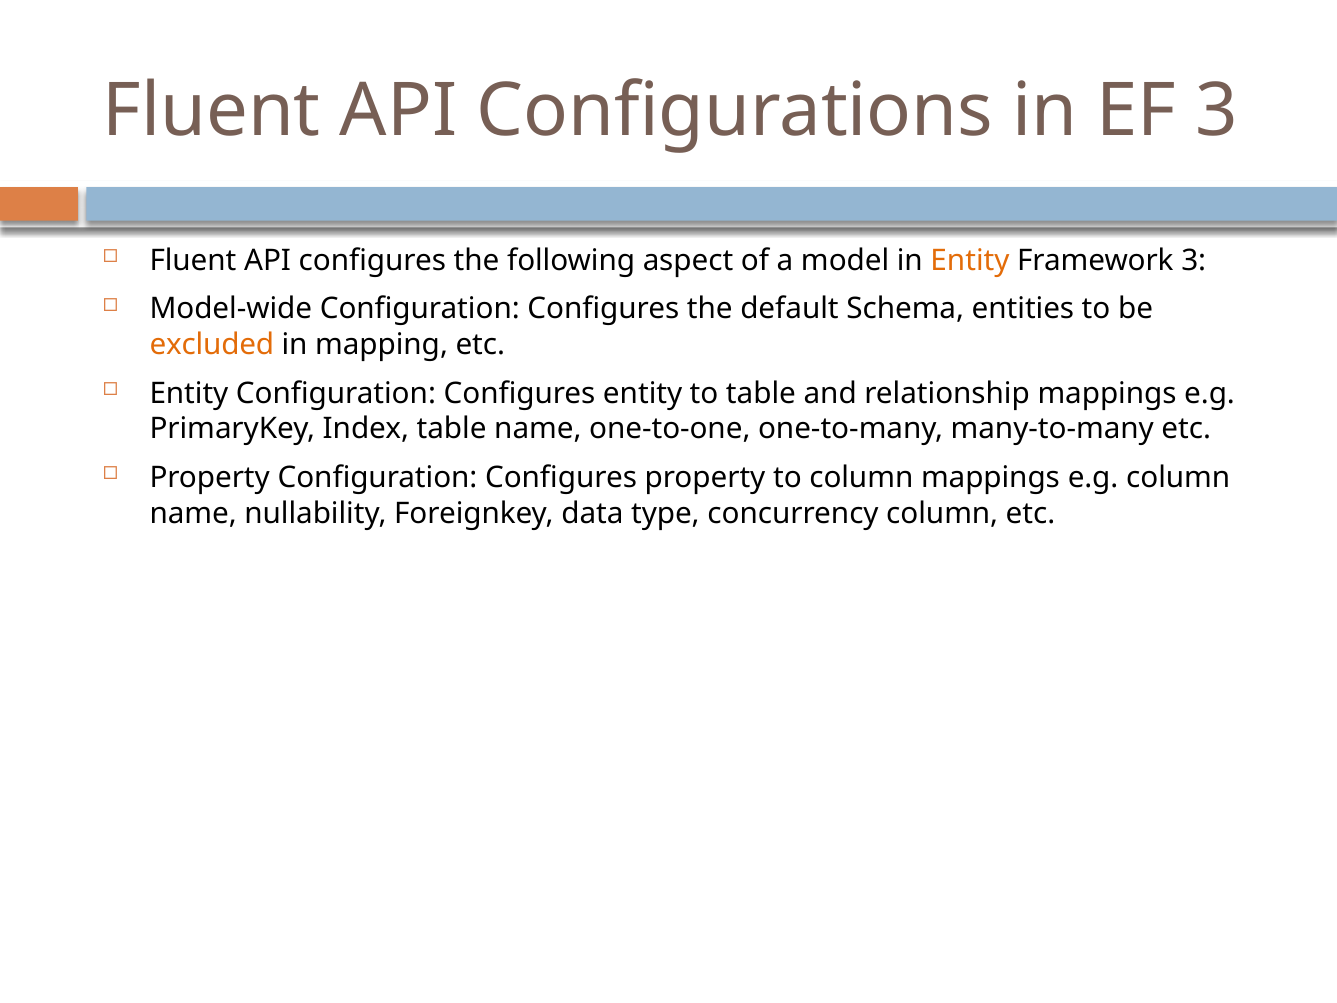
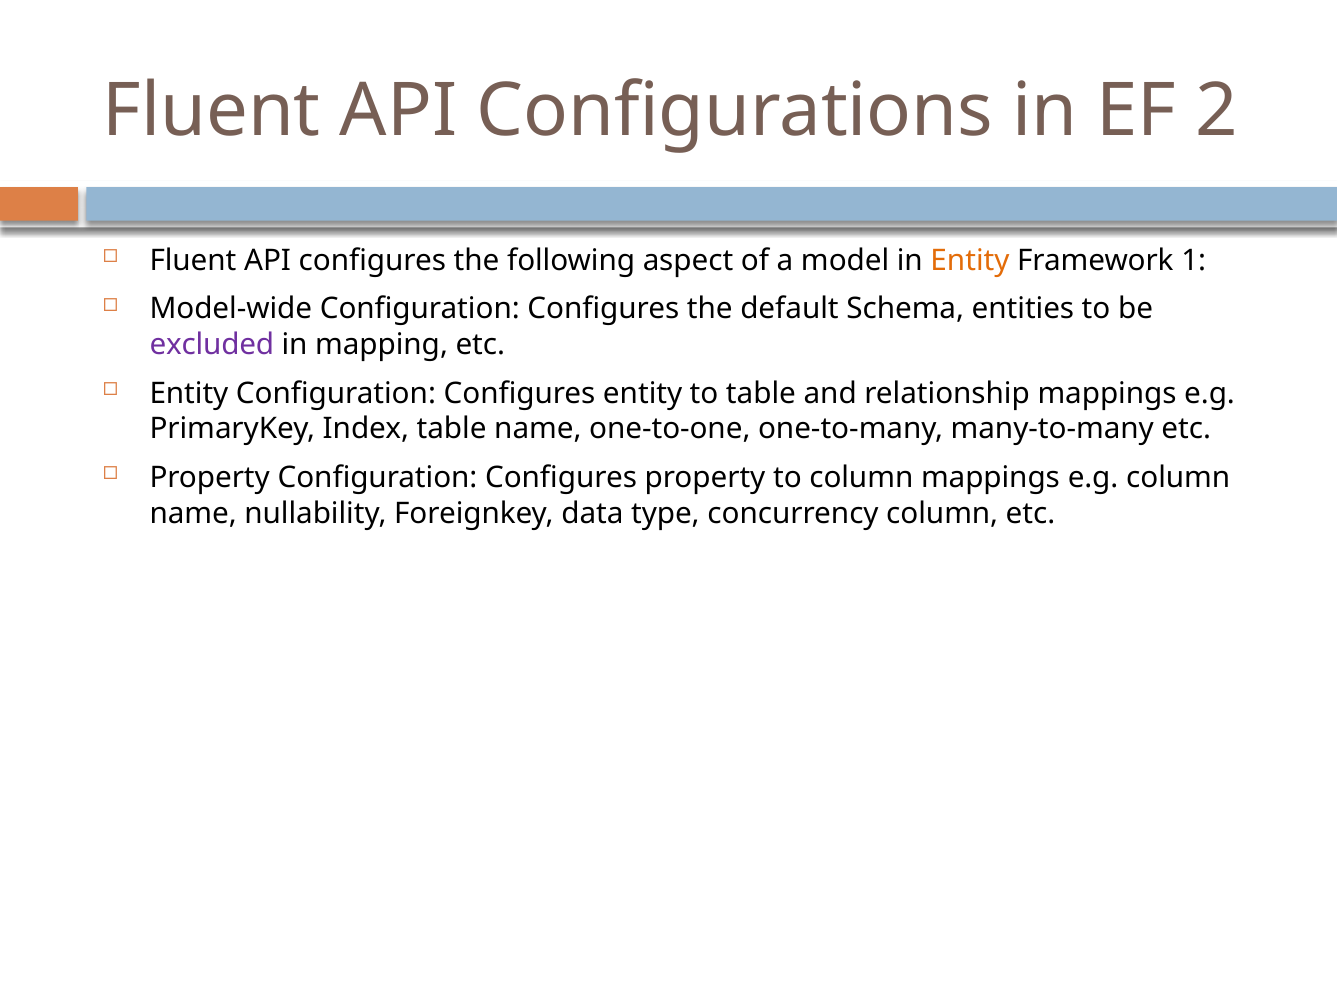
EF 3: 3 -> 2
Framework 3: 3 -> 1
excluded colour: orange -> purple
